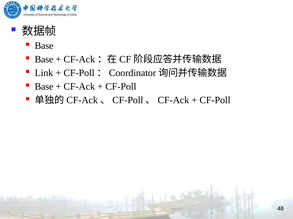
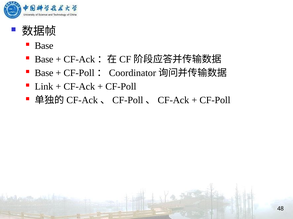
Link at (44, 73): Link -> Base
Base at (44, 87): Base -> Link
